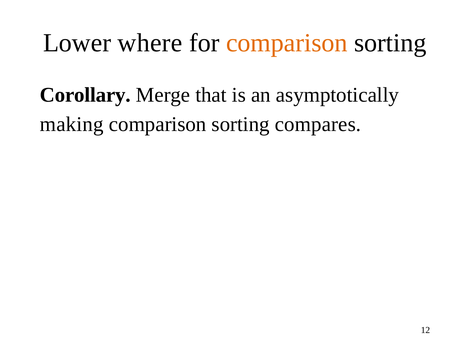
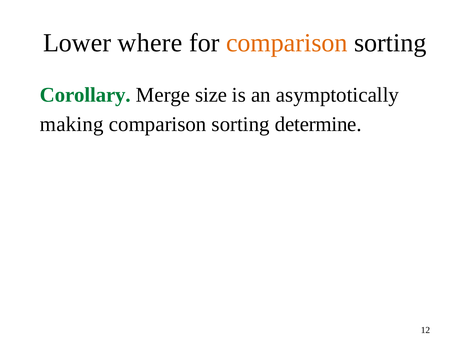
Corollary colour: black -> green
that: that -> size
compares: compares -> determine
